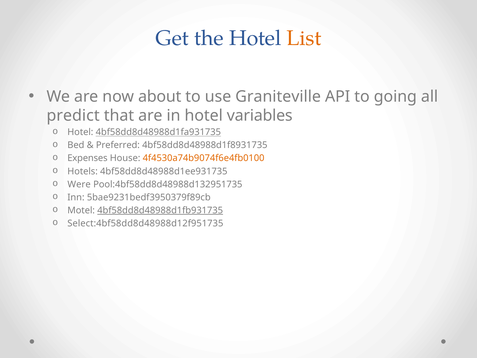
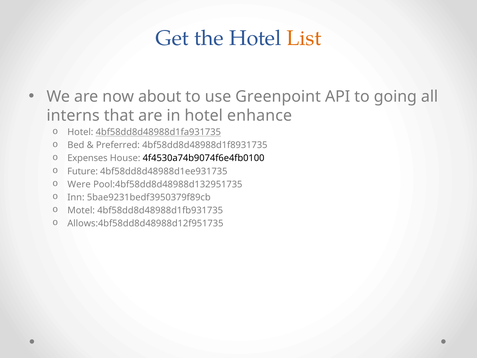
Graniteville: Graniteville -> Greenpoint
predict: predict -> interns
variables: variables -> enhance
4f4530a74b9074f6e4fb0100 colour: orange -> black
Hotels: Hotels -> Future
4bf58dd8d48988d1fb931735 underline: present -> none
Select:4bf58dd8d48988d12f951735: Select:4bf58dd8d48988d12f951735 -> Allows:4bf58dd8d48988d12f951735
